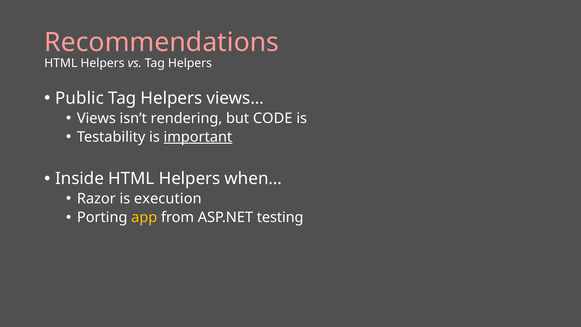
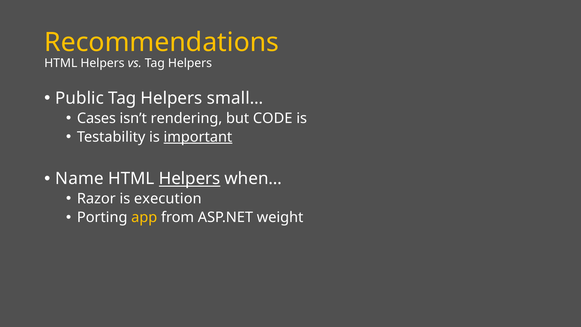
Recommendations colour: pink -> yellow
views…: views… -> small…
Views: Views -> Cases
Inside: Inside -> Name
Helpers at (190, 179) underline: none -> present
testing: testing -> weight
